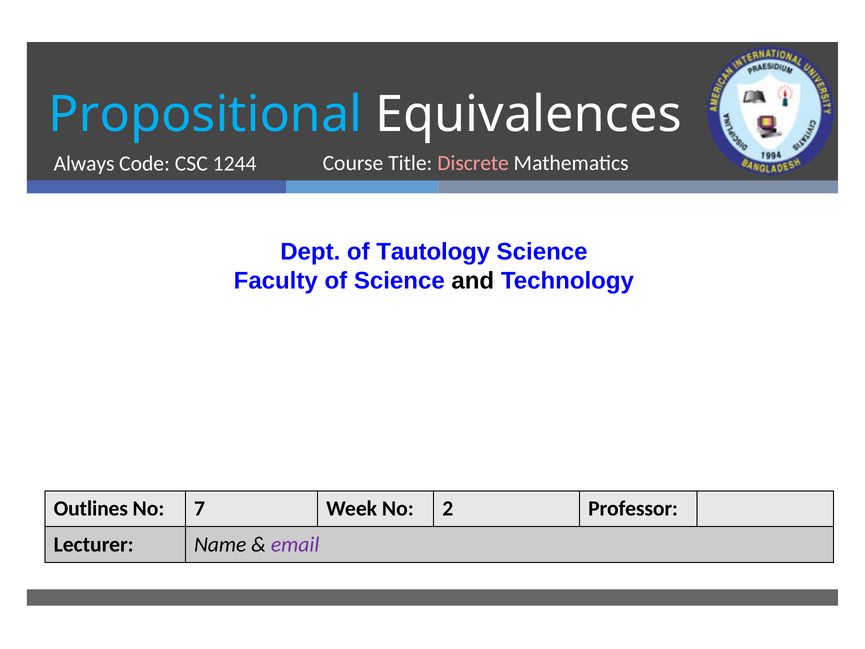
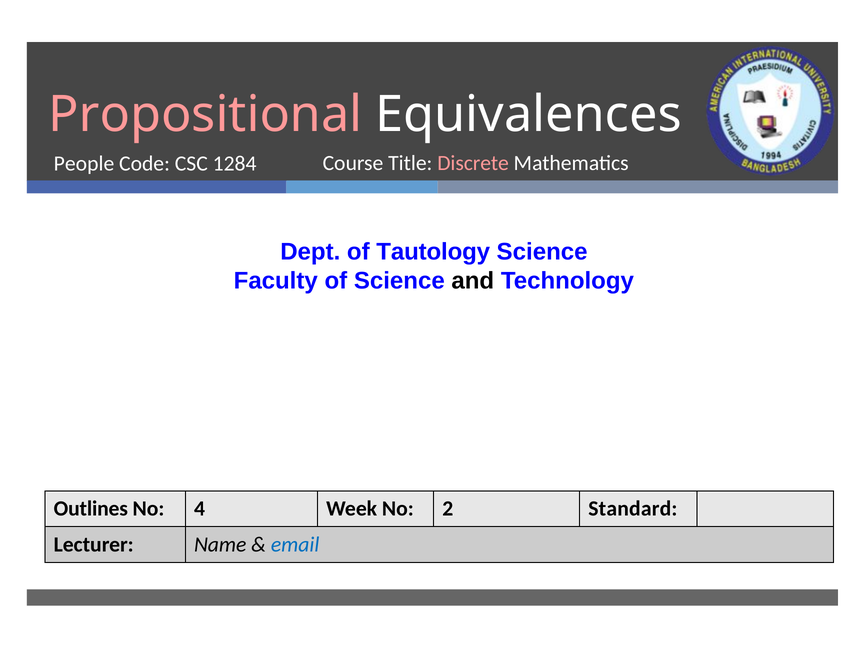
Propositional colour: light blue -> pink
Always: Always -> People
1244: 1244 -> 1284
7: 7 -> 4
Professor: Professor -> Standard
email colour: purple -> blue
